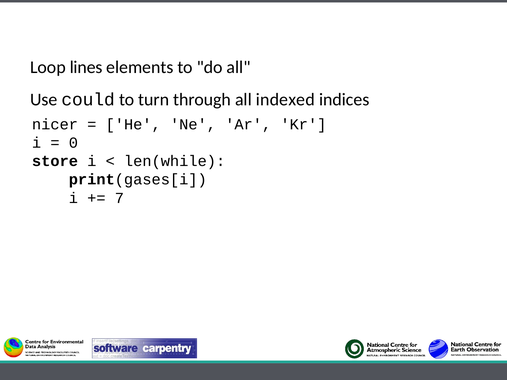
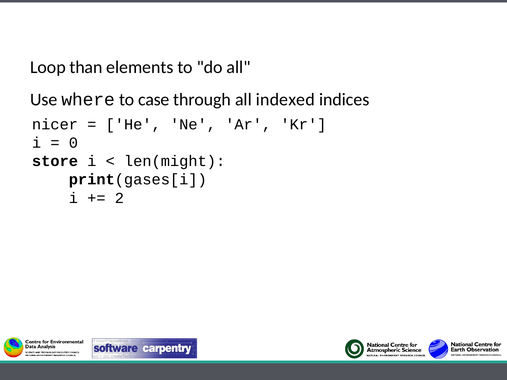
lines: lines -> than
could: could -> where
turn: turn -> case
len(while: len(while -> len(might
7: 7 -> 2
